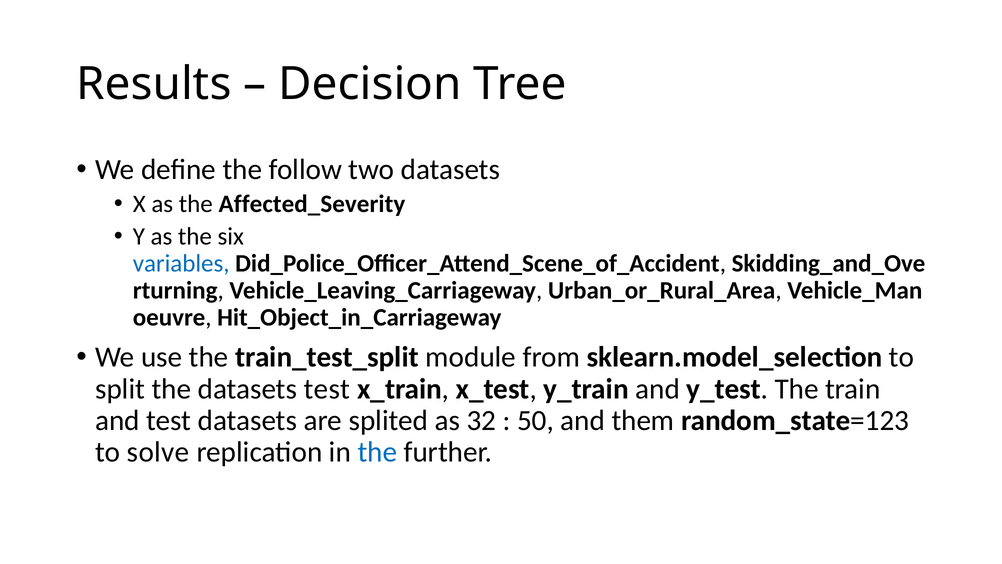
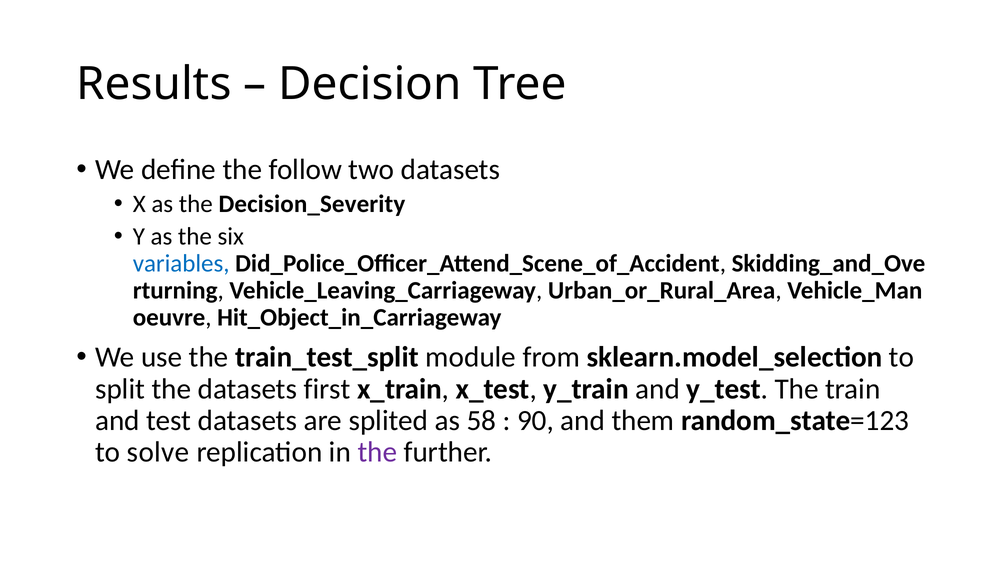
Affected_Severity: Affected_Severity -> Decision_Severity
datasets test: test -> first
32: 32 -> 58
50: 50 -> 90
the at (377, 452) colour: blue -> purple
